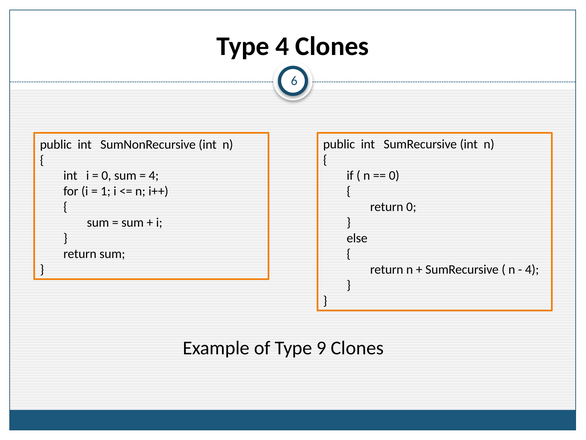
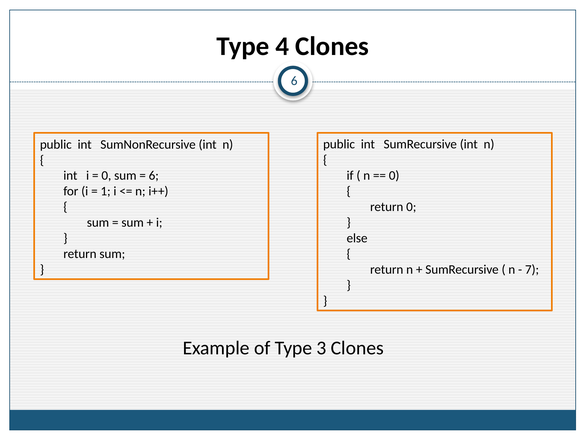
4 at (154, 175): 4 -> 6
4 at (532, 269): 4 -> 7
9: 9 -> 3
